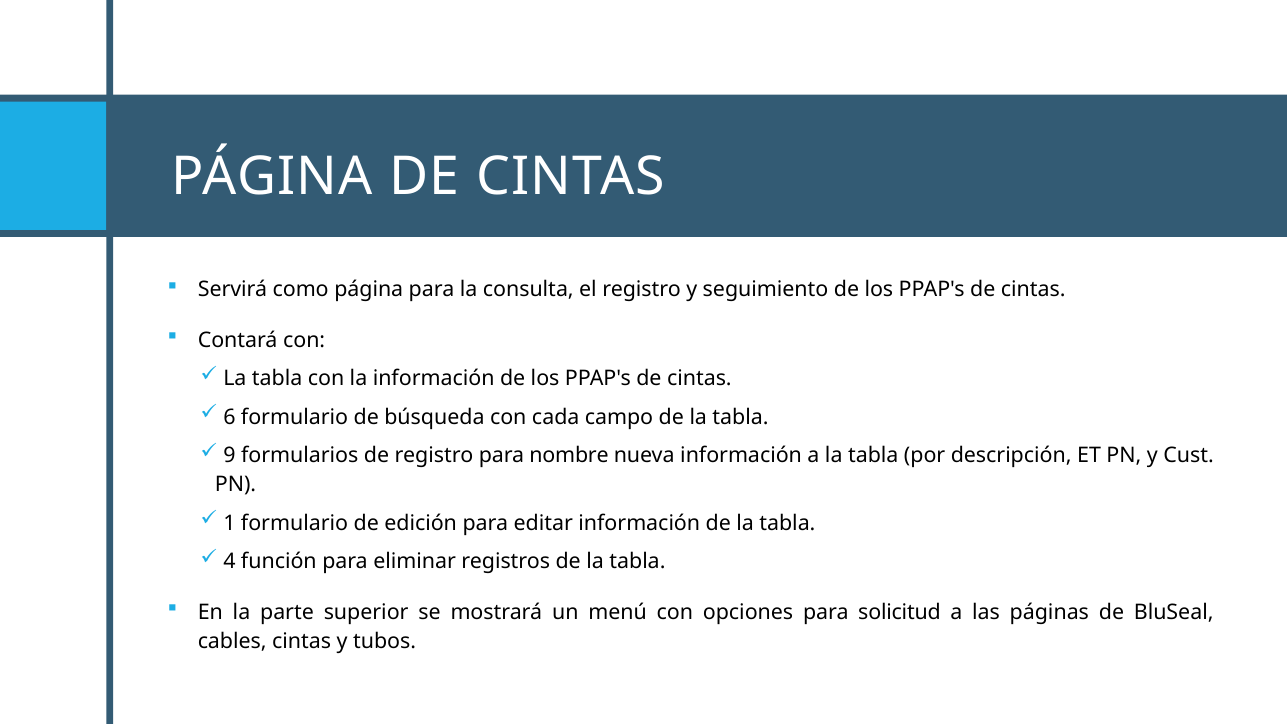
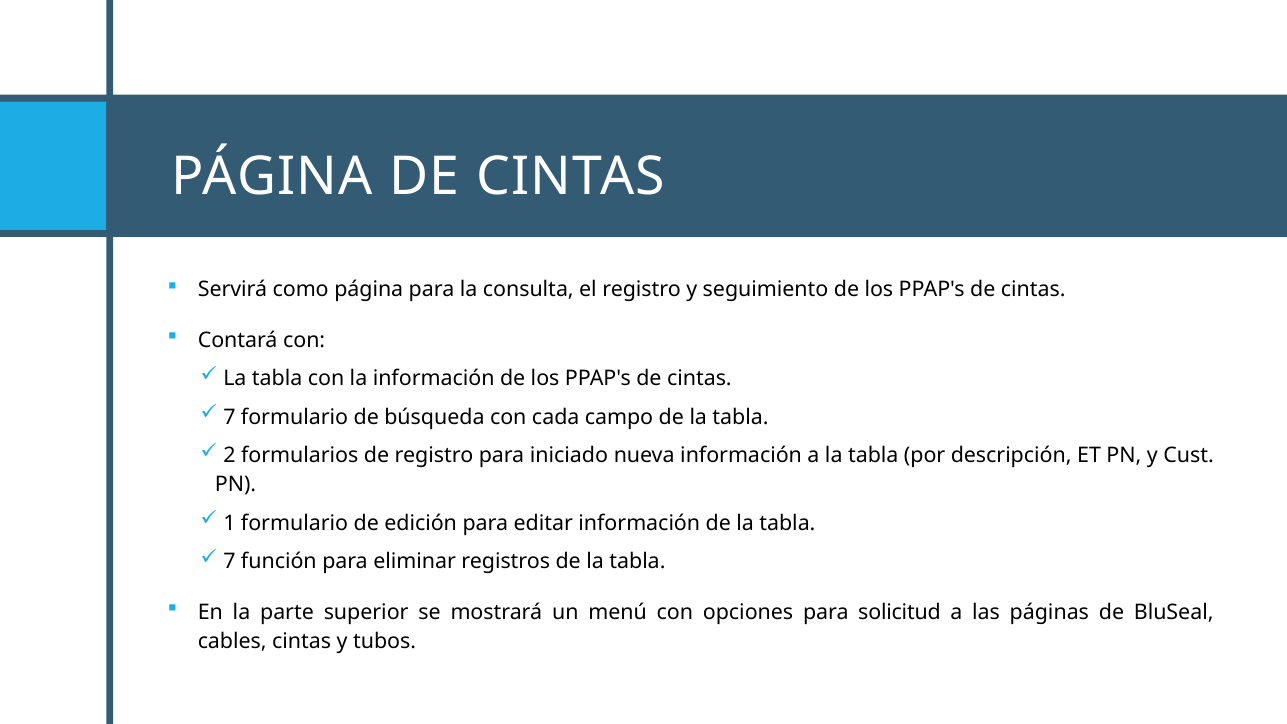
6 at (229, 417): 6 -> 7
9: 9 -> 2
nombre: nombre -> iniciado
4 at (229, 562): 4 -> 7
